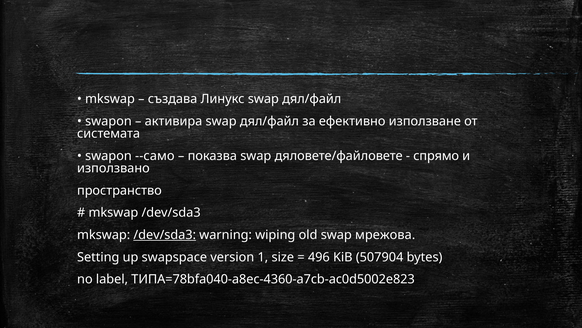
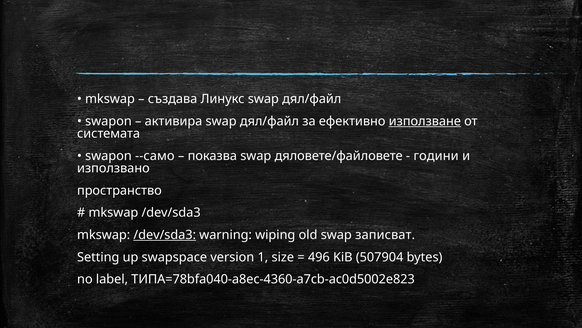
използване underline: none -> present
спрямо: спрямо -> години
мрежова: мрежова -> записват
